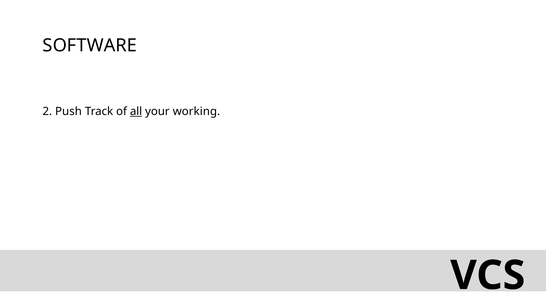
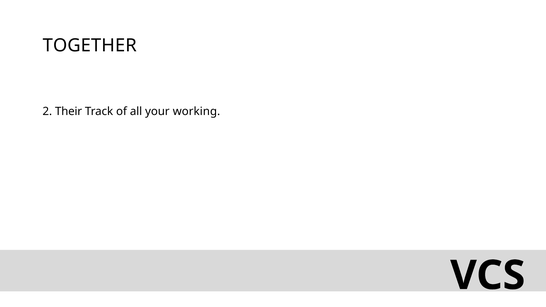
SOFTWARE: SOFTWARE -> TOGETHER
Push: Push -> Their
all underline: present -> none
